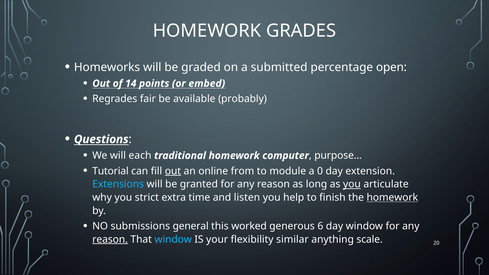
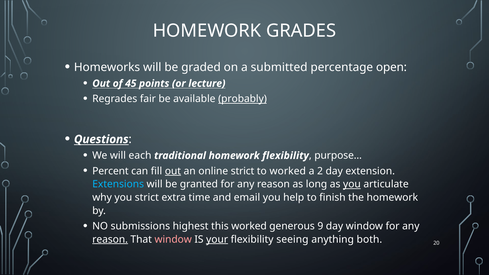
14: 14 -> 45
embed: embed -> lecture
probably underline: none -> present
homework computer: computer -> flexibility
Tutorial: Tutorial -> Percent
online from: from -> strict
to module: module -> worked
0: 0 -> 2
listen: listen -> email
homework at (392, 197) underline: present -> none
general: general -> highest
6: 6 -> 9
window at (173, 239) colour: light blue -> pink
your underline: none -> present
similar: similar -> seeing
scale: scale -> both
